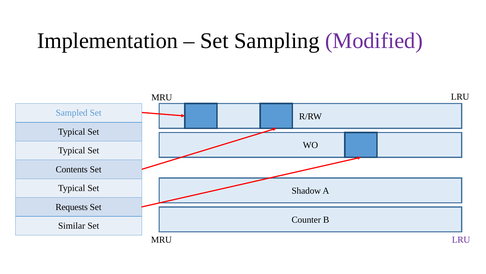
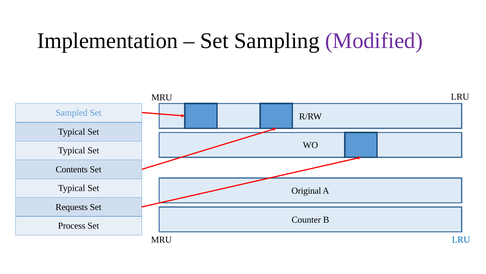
Shadow: Shadow -> Original
Similar: Similar -> Process
LRU at (461, 239) colour: purple -> blue
